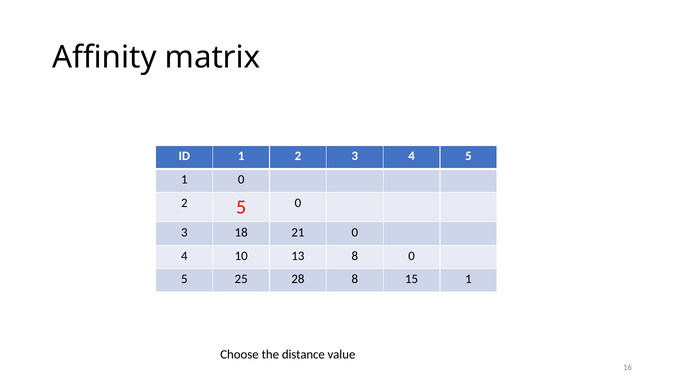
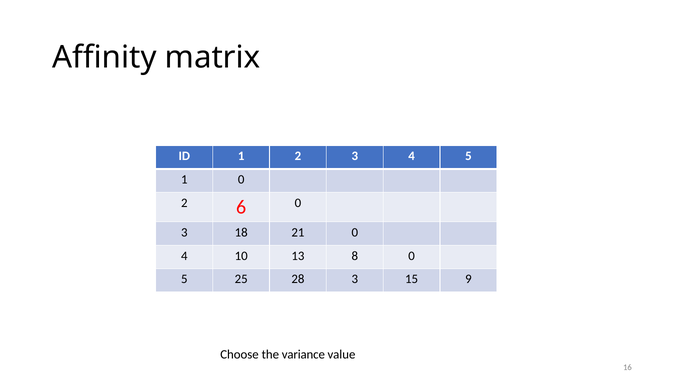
2 5: 5 -> 6
28 8: 8 -> 3
15 1: 1 -> 9
distance: distance -> variance
